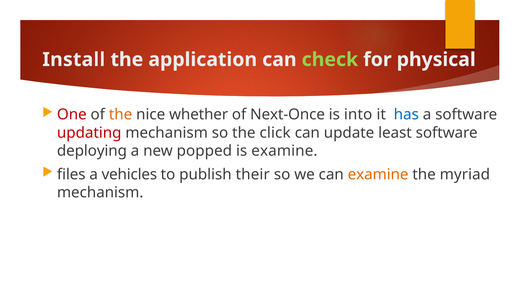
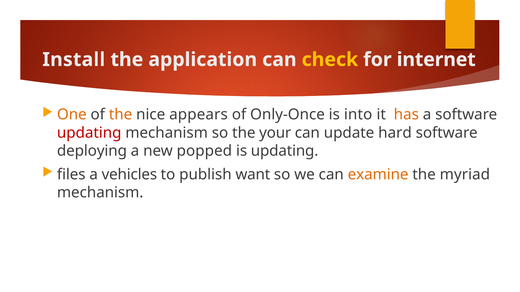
check colour: light green -> yellow
physical: physical -> internet
One colour: red -> orange
whether: whether -> appears
Next-Once: Next-Once -> Only-Once
has colour: blue -> orange
click: click -> your
least: least -> hard
is examine: examine -> updating
their: their -> want
